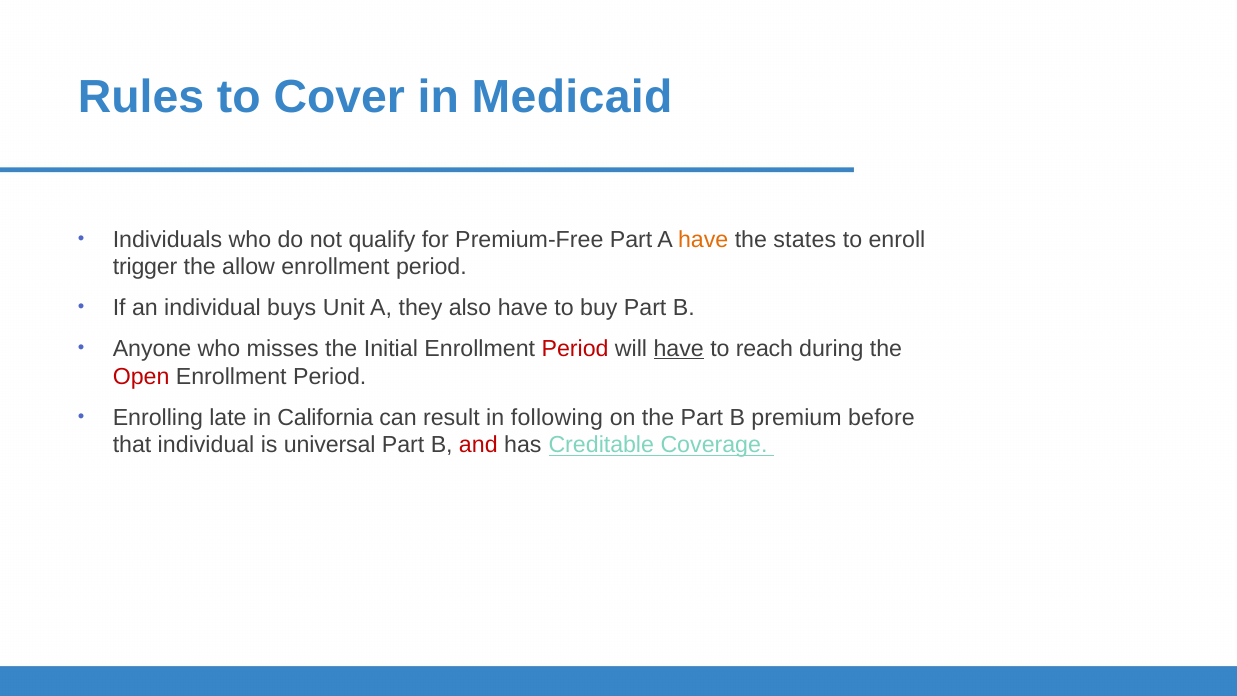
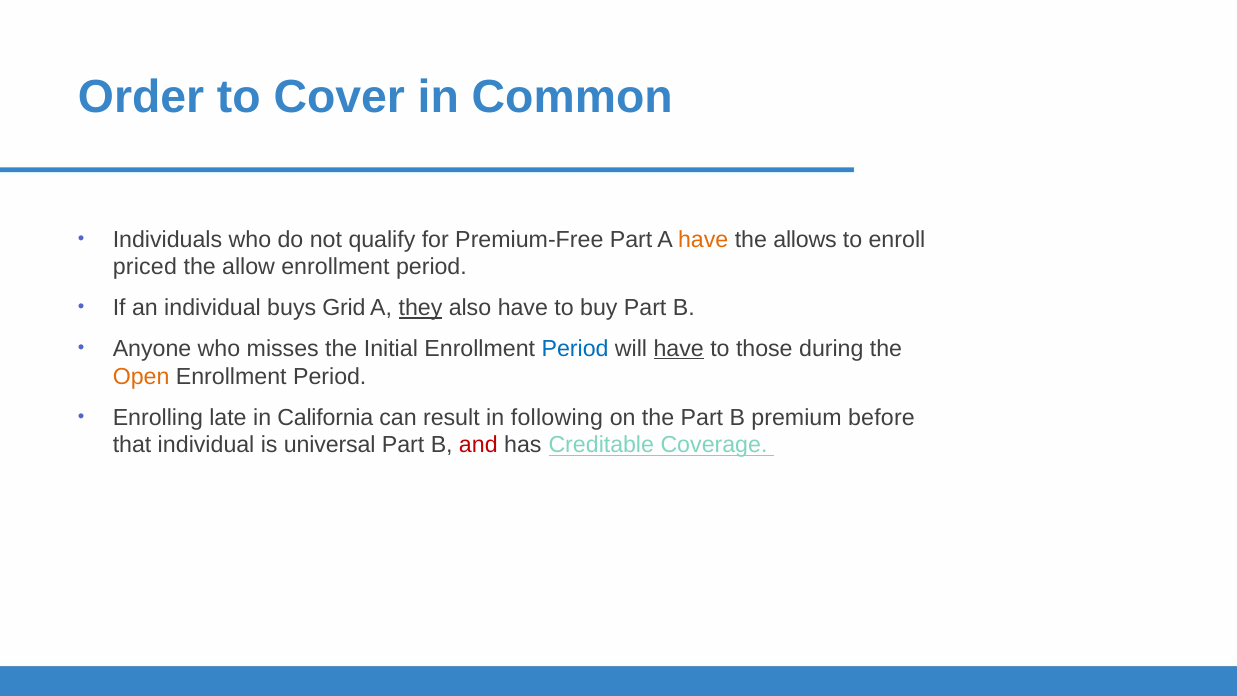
Rules: Rules -> Order
Medicaid: Medicaid -> Common
states: states -> allows
trigger: trigger -> priced
Unit: Unit -> Grid
they underline: none -> present
Period at (575, 349) colour: red -> blue
reach: reach -> those
Open colour: red -> orange
